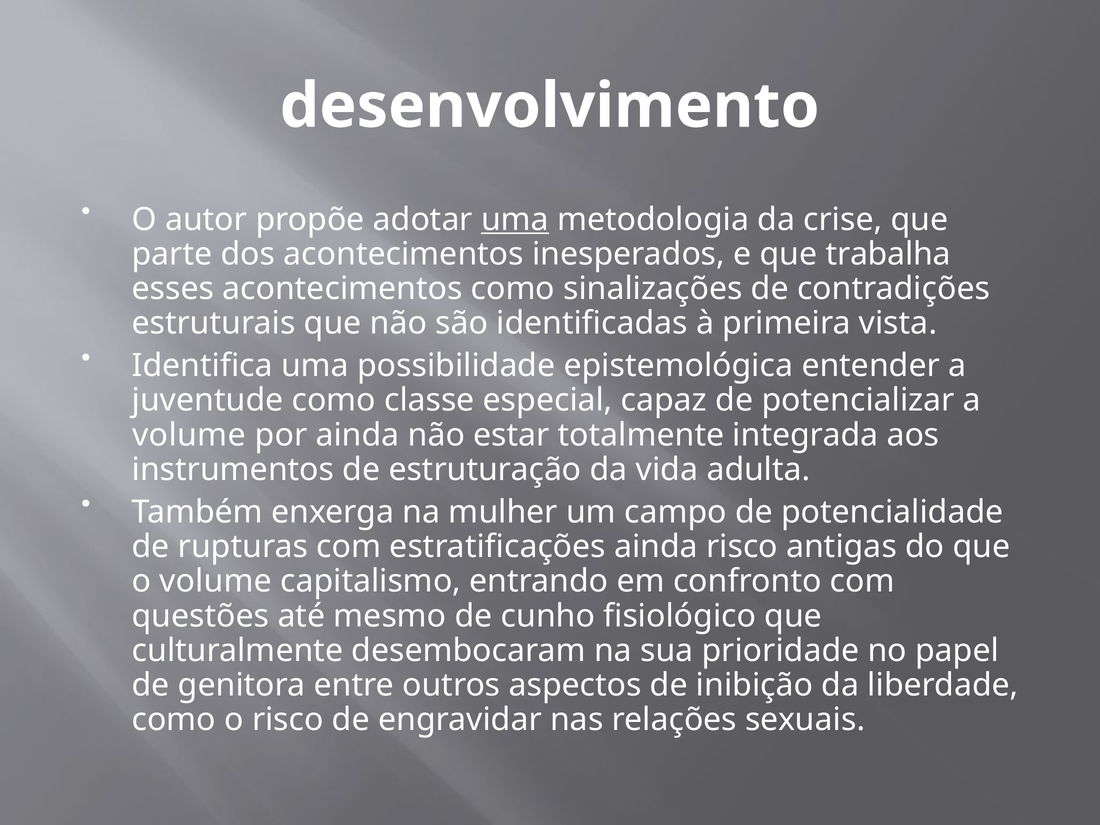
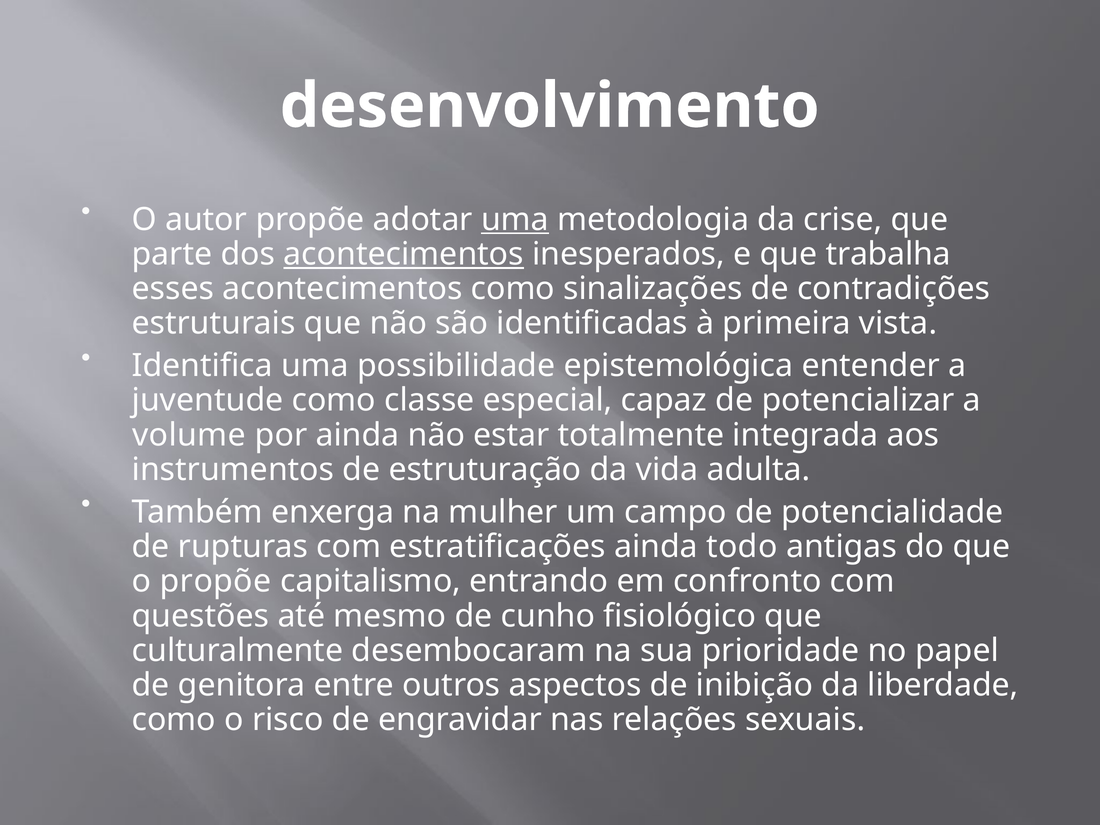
acontecimentos at (404, 254) underline: none -> present
ainda risco: risco -> todo
o volume: volume -> propõe
